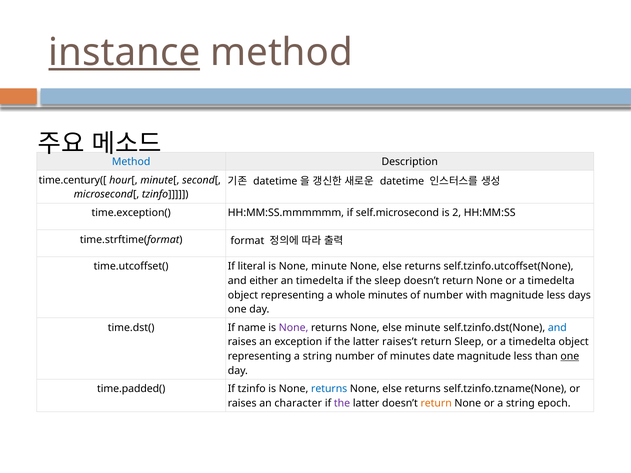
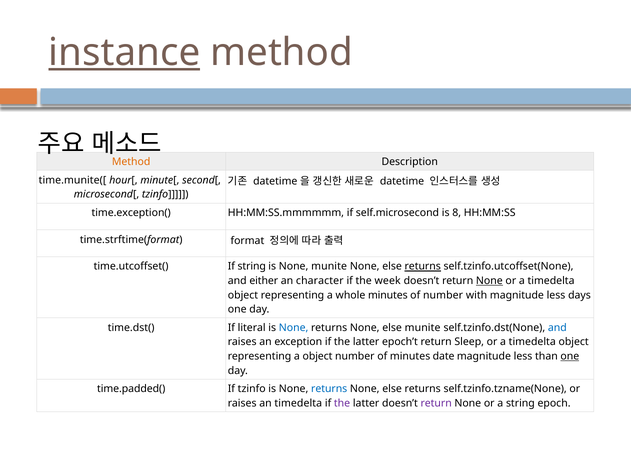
Method at (131, 162) colour: blue -> orange
time.century([: time.century([ -> time.munite([
2: 2 -> 8
If literal: literal -> string
None minute: minute -> munite
returns at (423, 267) underline: none -> present
an timedelta: timedelta -> character
the sleep: sleep -> week
None at (489, 281) underline: none -> present
name: name -> literal
None at (294, 328) colour: purple -> blue
else minute: minute -> munite
raises’t: raises’t -> epoch’t
representing a string: string -> object
an character: character -> timedelta
return at (436, 403) colour: orange -> purple
